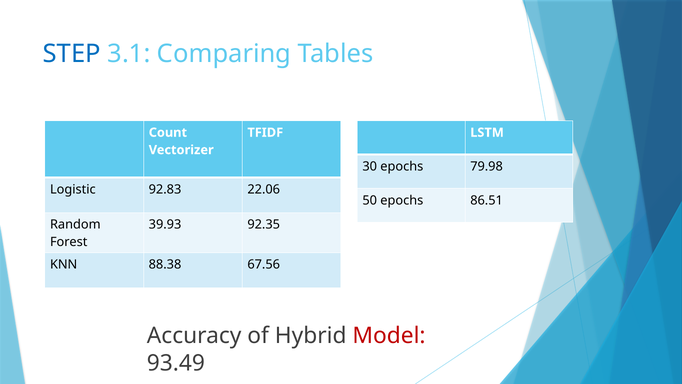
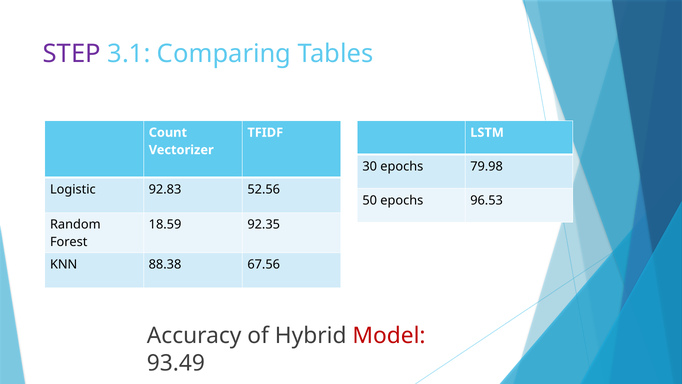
STEP colour: blue -> purple
22.06: 22.06 -> 52.56
86.51: 86.51 -> 96.53
39.93: 39.93 -> 18.59
